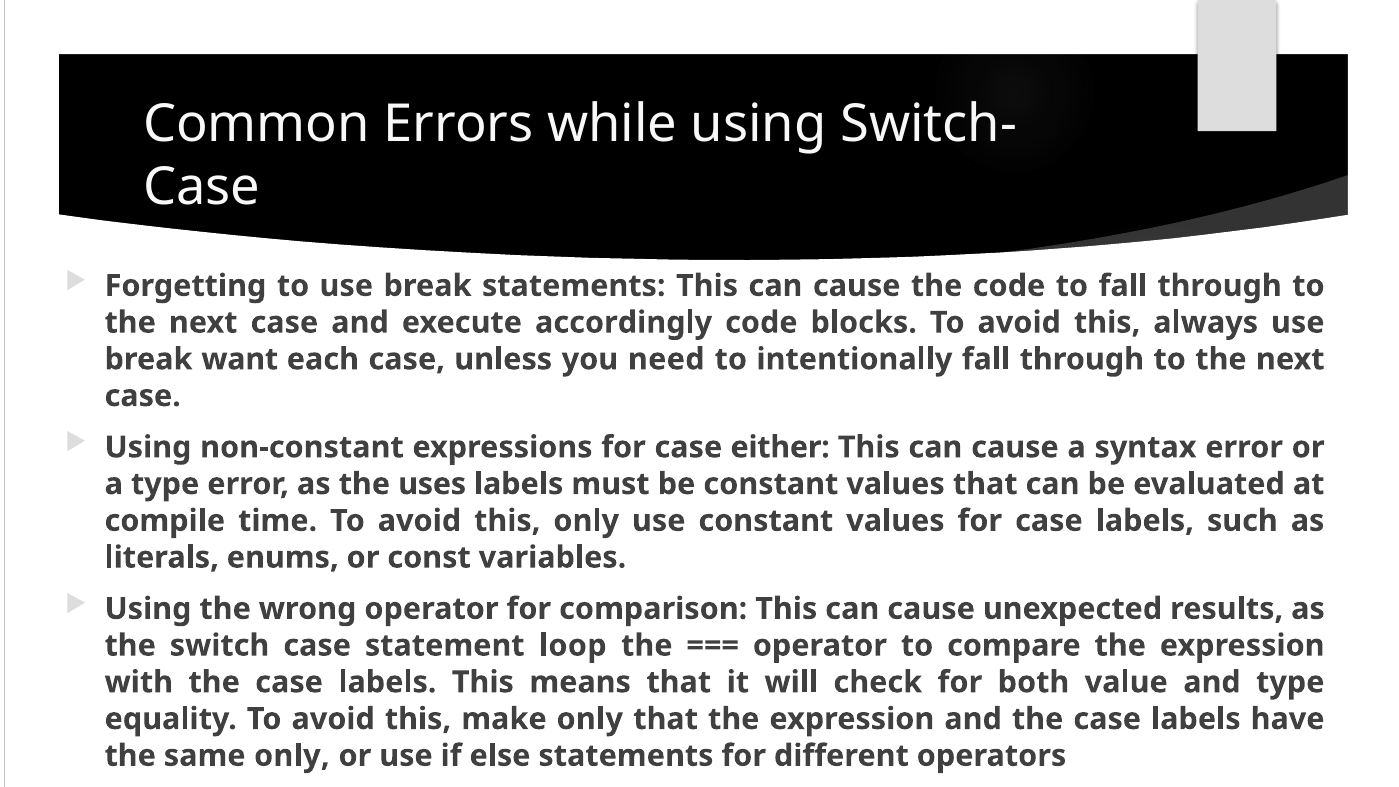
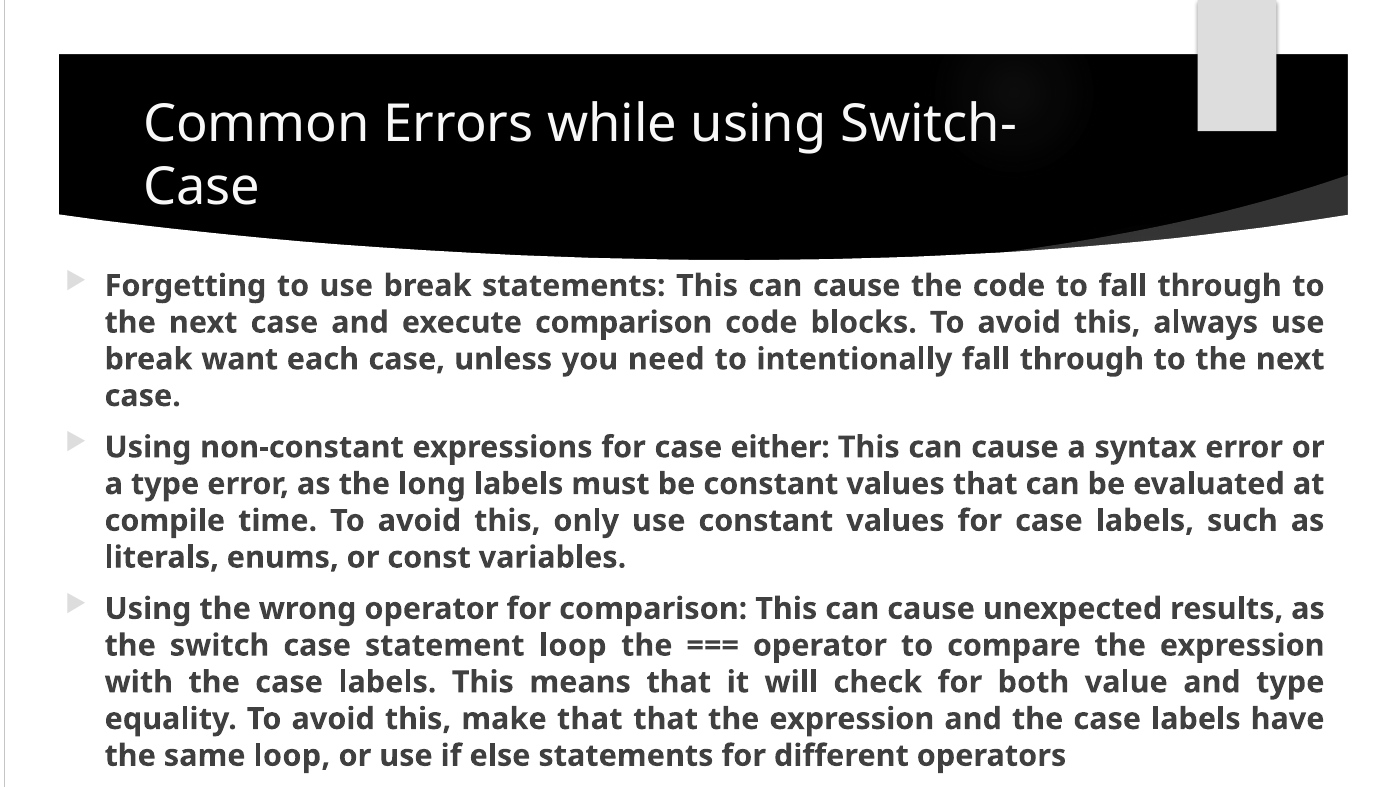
execute accordingly: accordingly -> comparison
uses: uses -> long
make only: only -> that
same only: only -> loop
